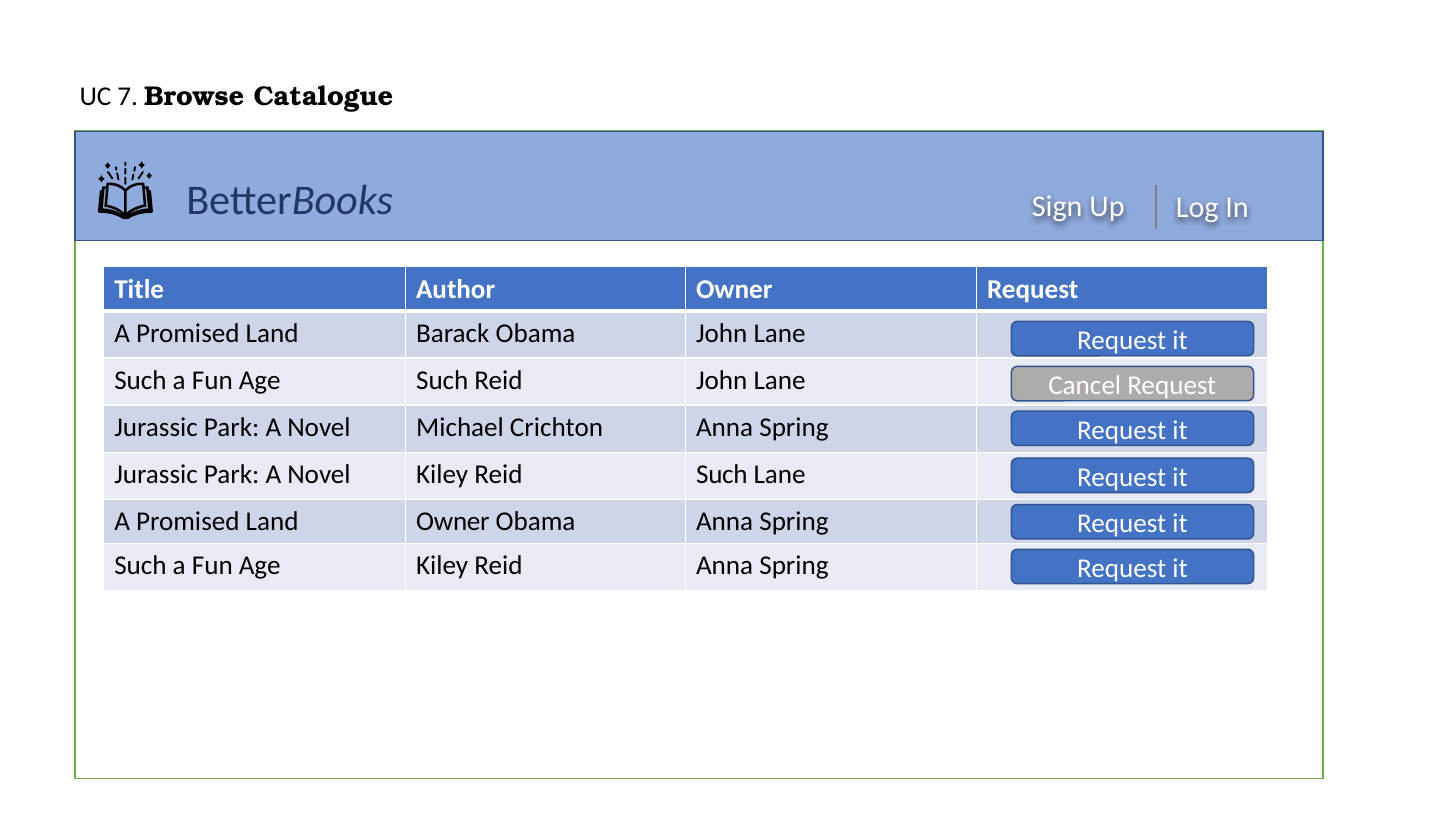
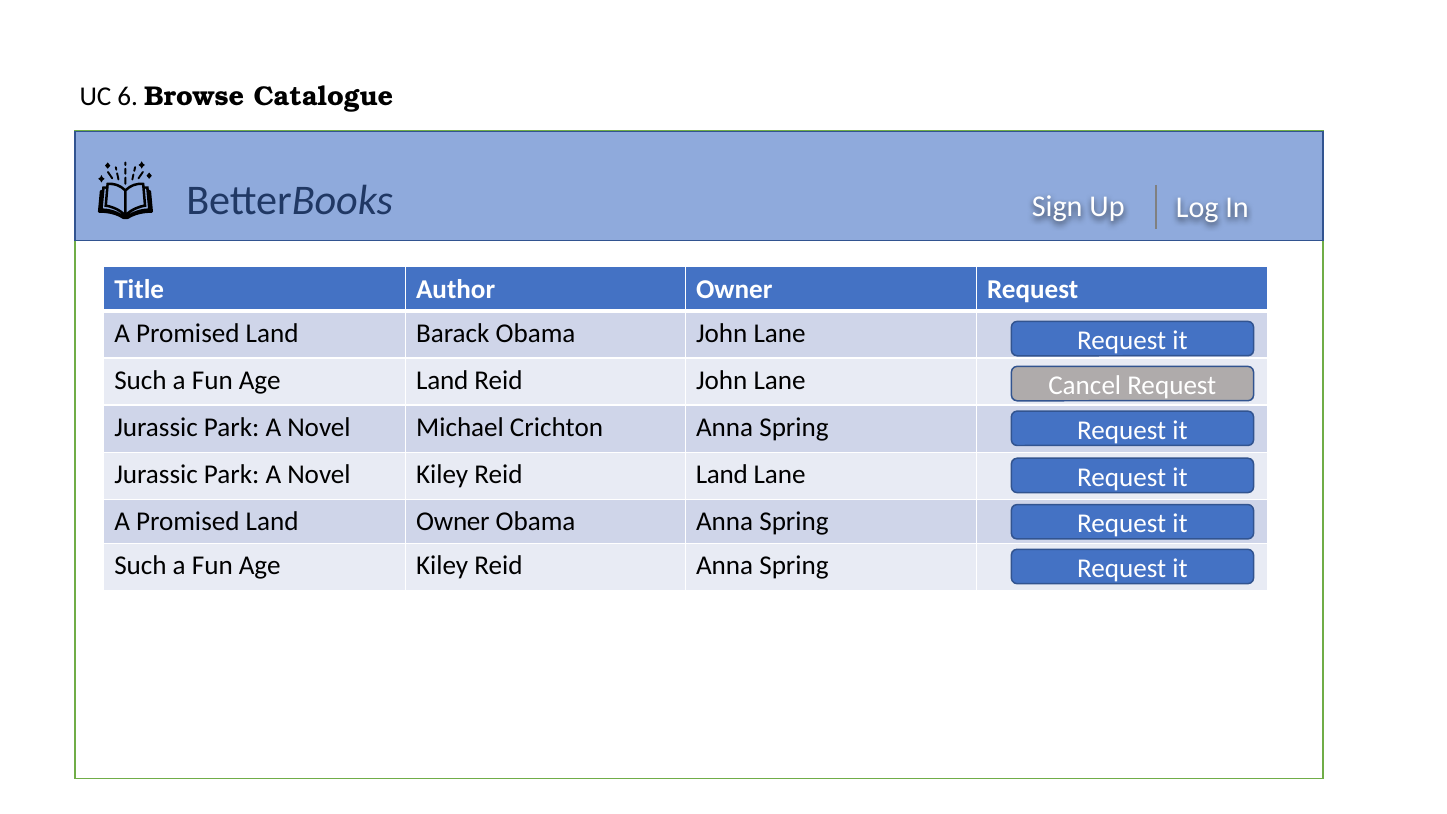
7: 7 -> 6
Age Such: Such -> Land
Reid Such: Such -> Land
